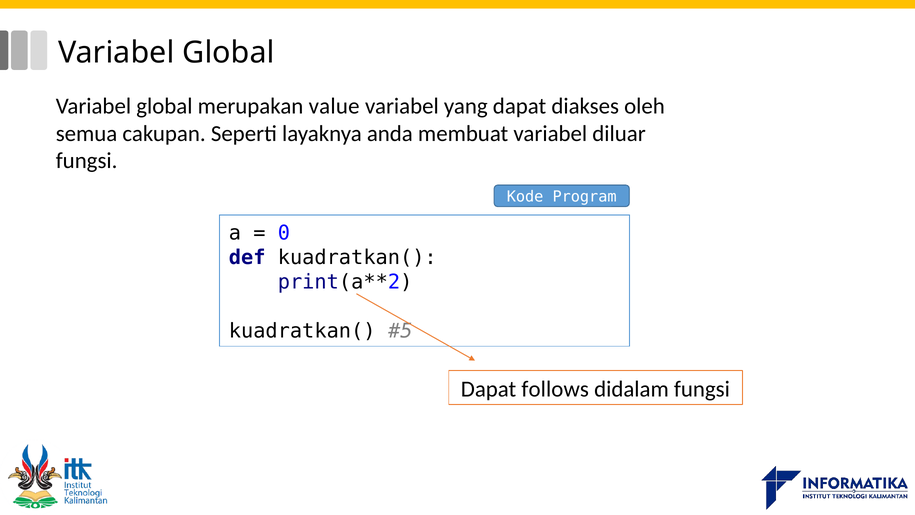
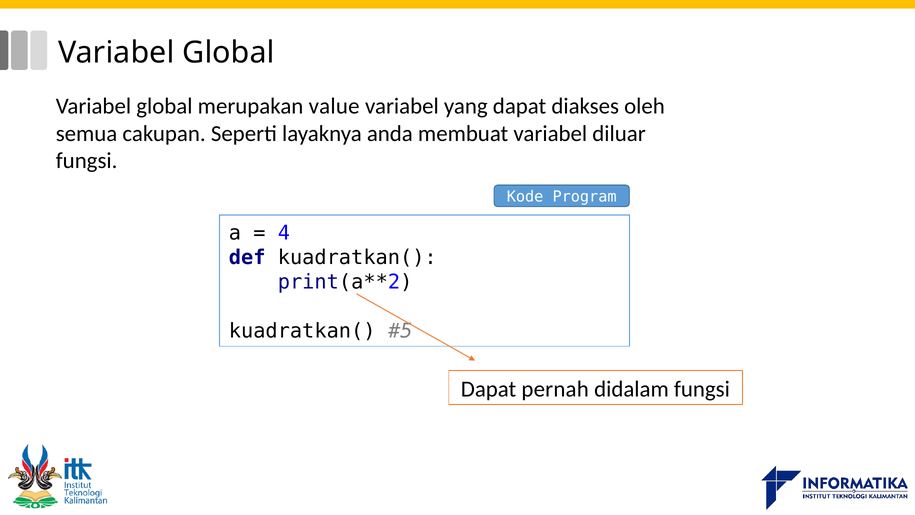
0: 0 -> 4
follows: follows -> pernah
